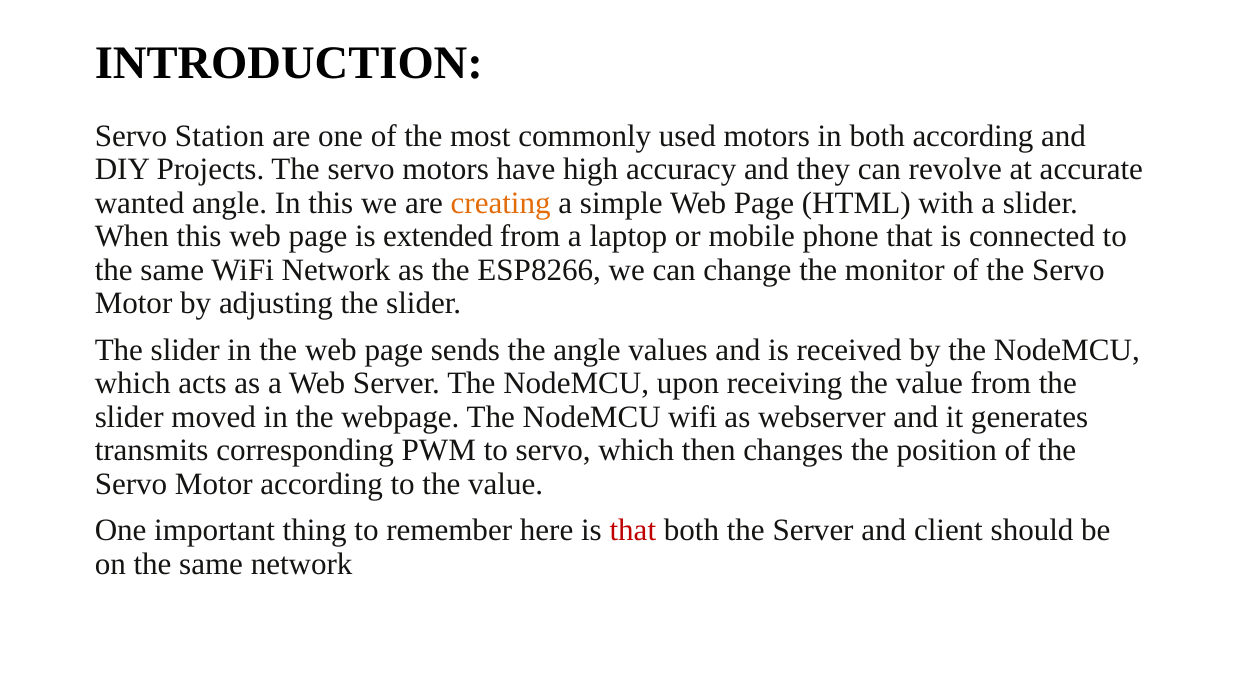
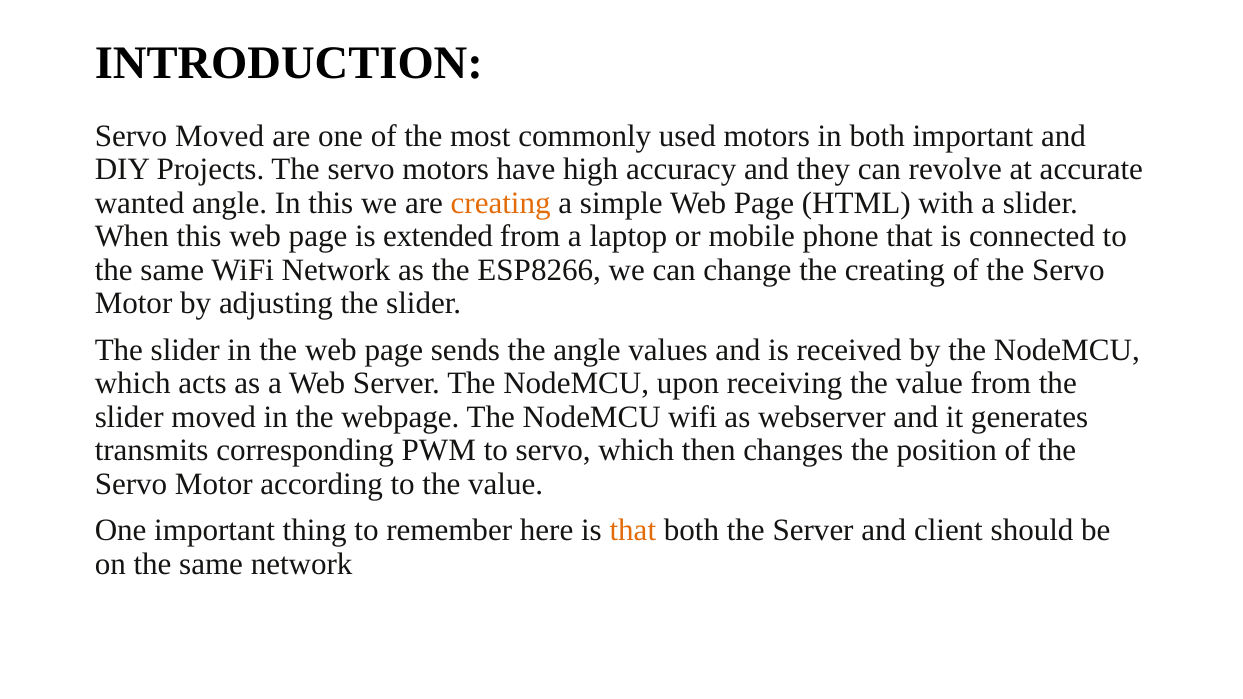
Servo Station: Station -> Moved
both according: according -> important
the monitor: monitor -> creating
that at (633, 531) colour: red -> orange
